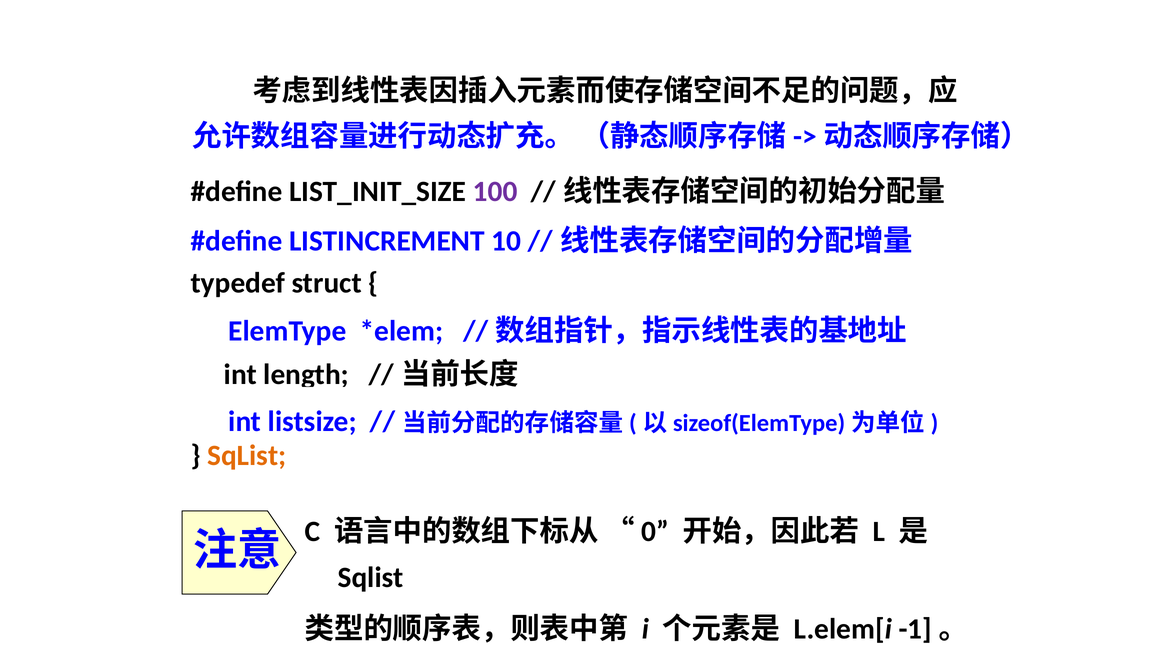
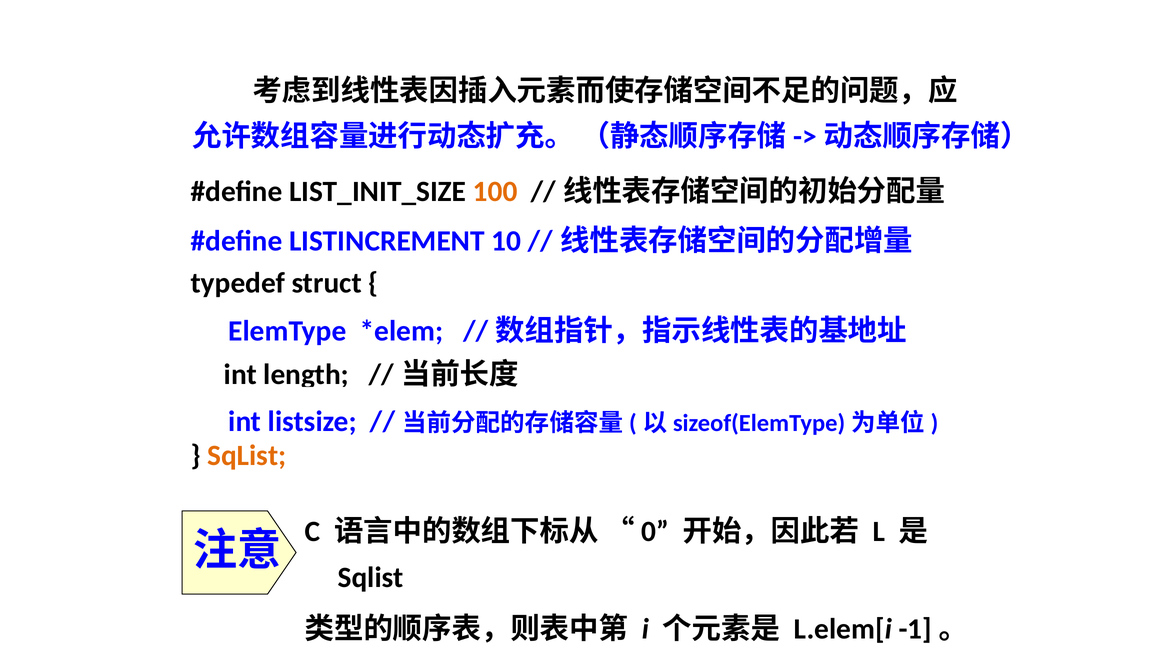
100 colour: purple -> orange
